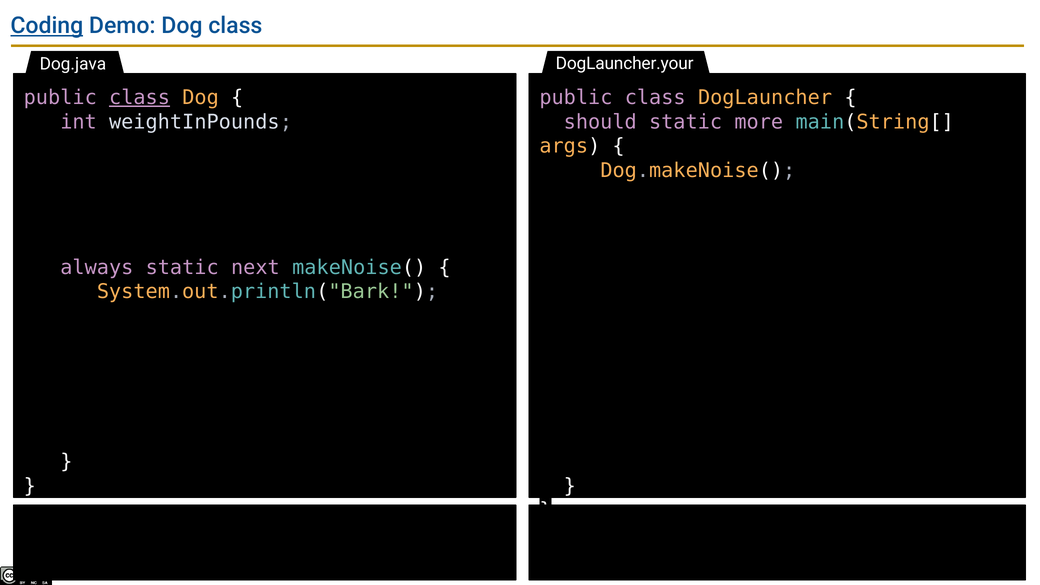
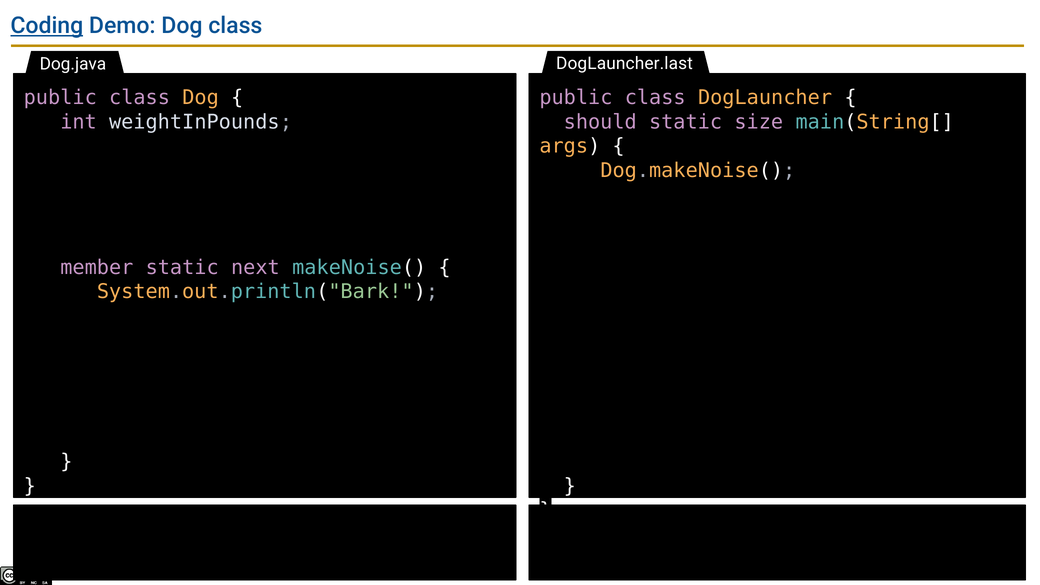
DogLauncher.your: DogLauncher.your -> DogLauncher.last
class at (140, 98) underline: present -> none
more: more -> size
always: always -> member
